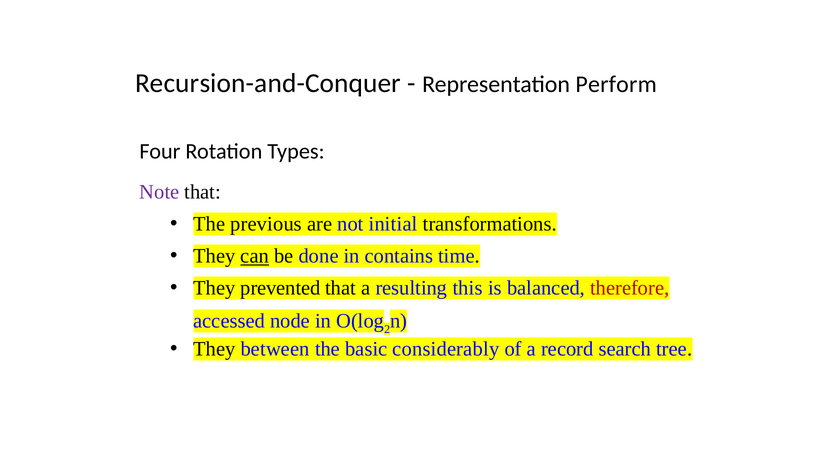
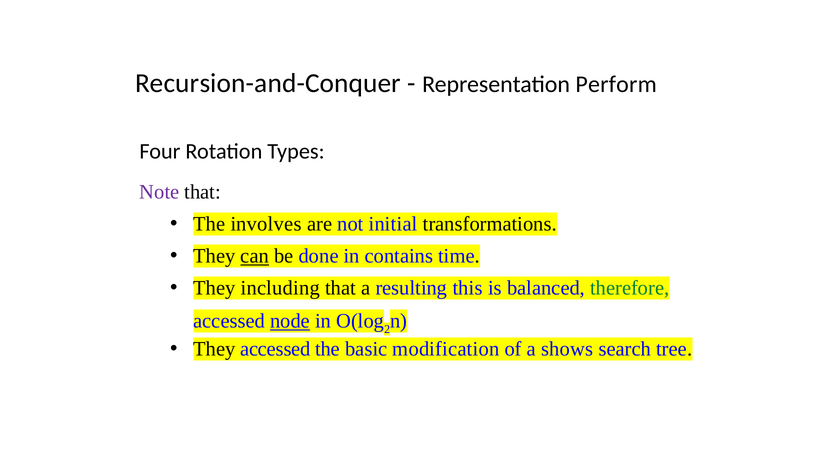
previous: previous -> involves
prevented: prevented -> including
therefore colour: red -> green
node underline: none -> present
They between: between -> accessed
considerably: considerably -> modification
record: record -> shows
